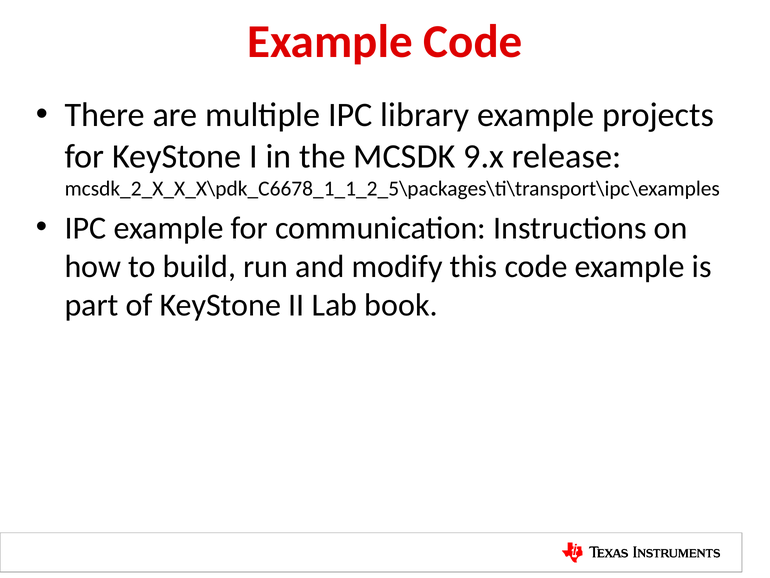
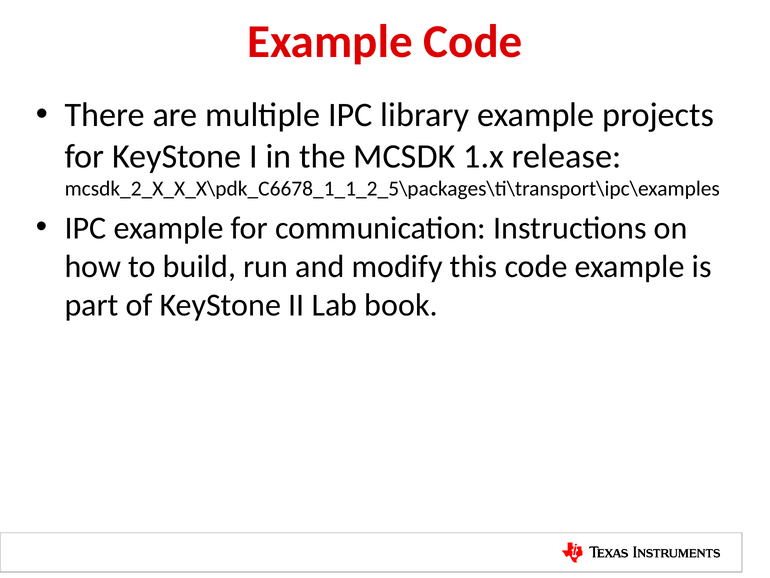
9.x: 9.x -> 1.x
